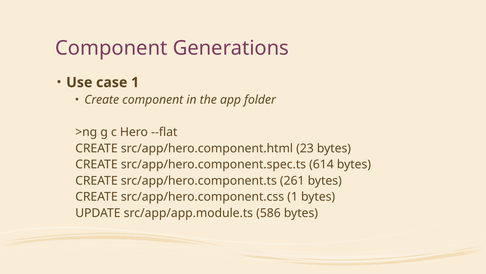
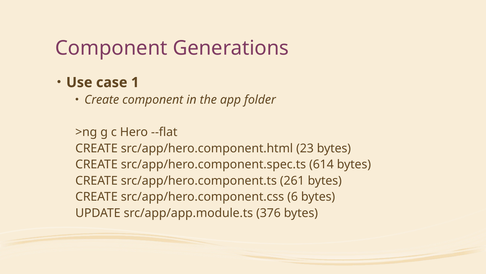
src/app/hero.component.css 1: 1 -> 6
586: 586 -> 376
